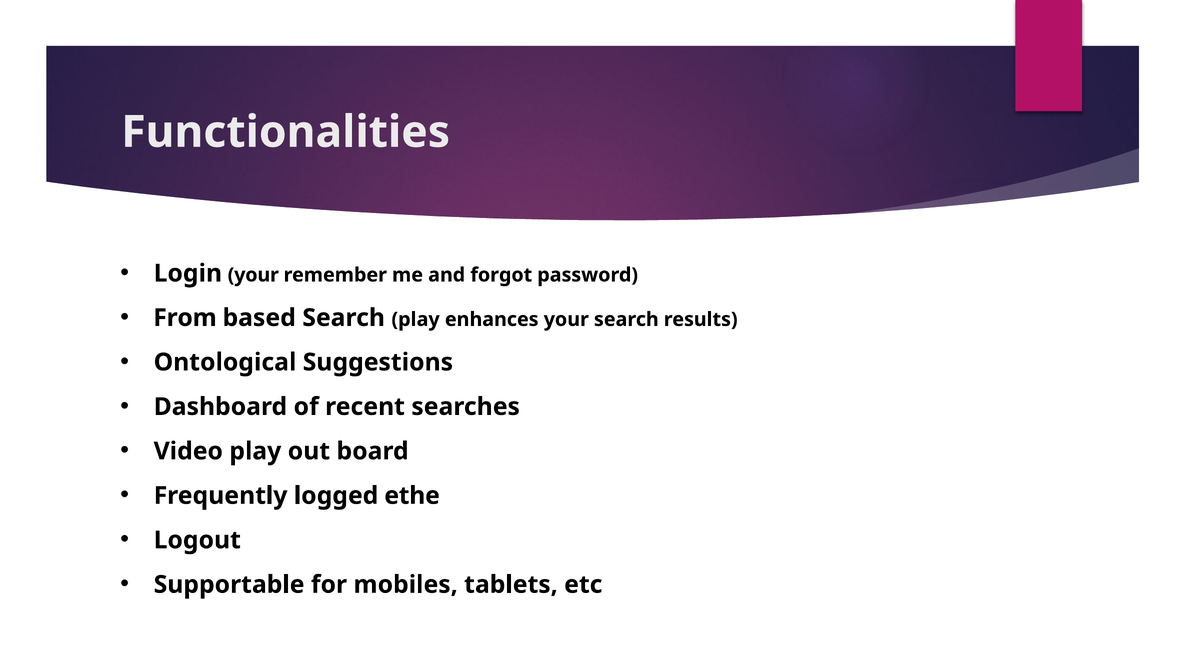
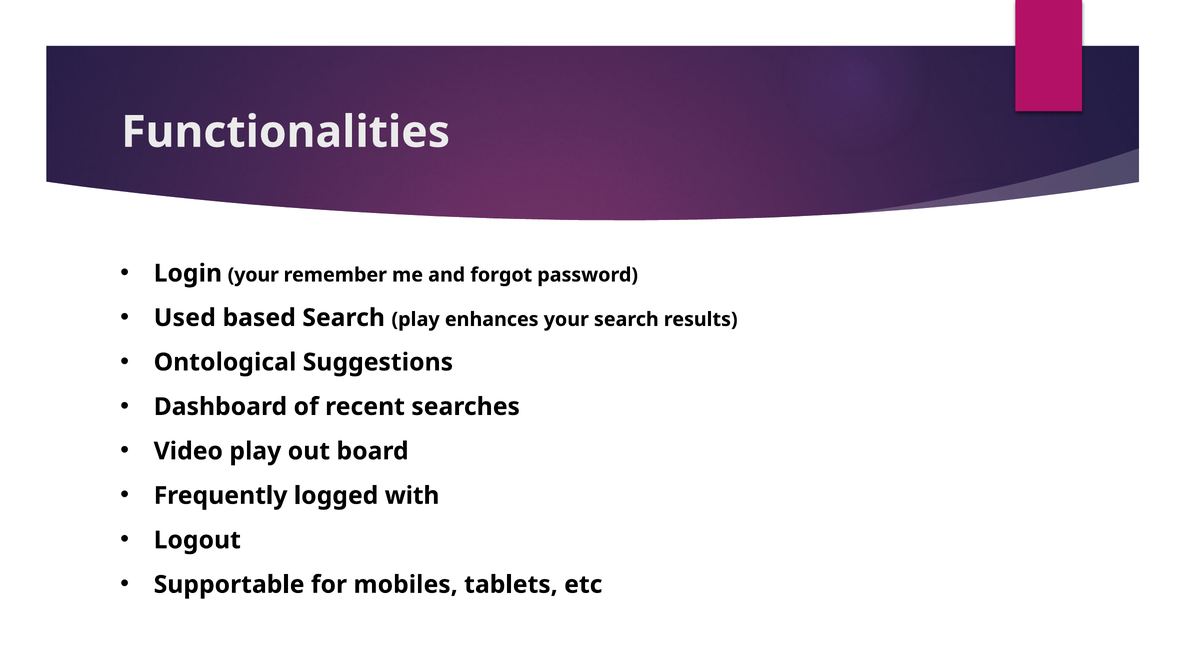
From: From -> Used
ethe: ethe -> with
